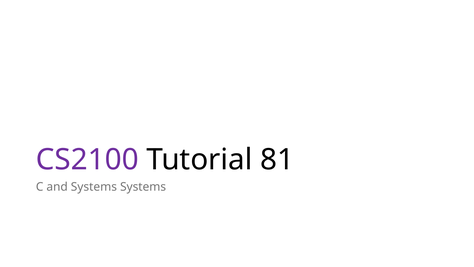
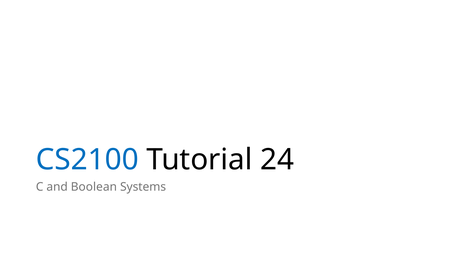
CS2100 colour: purple -> blue
81: 81 -> 24
and Systems: Systems -> Boolean
